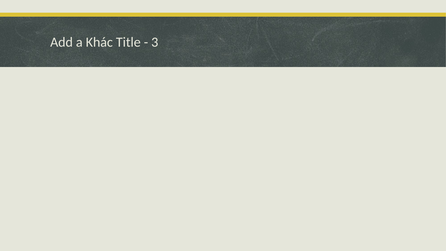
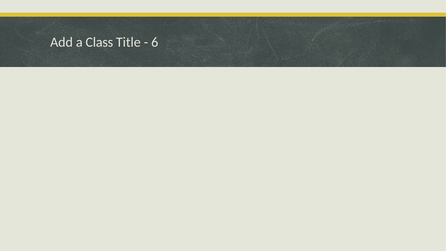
Khác: Khác -> Class
3: 3 -> 6
